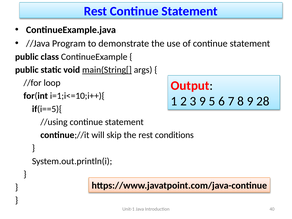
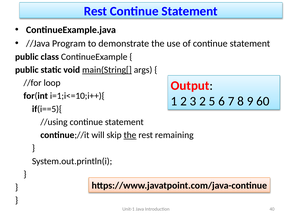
3 9: 9 -> 2
28: 28 -> 60
the at (130, 135) underline: none -> present
conditions: conditions -> remaining
